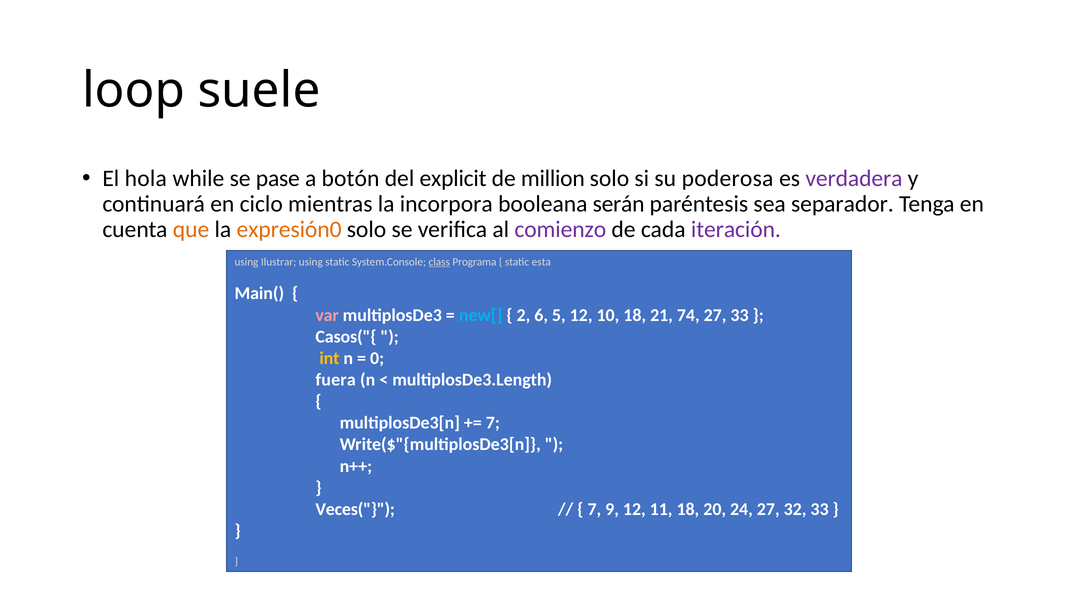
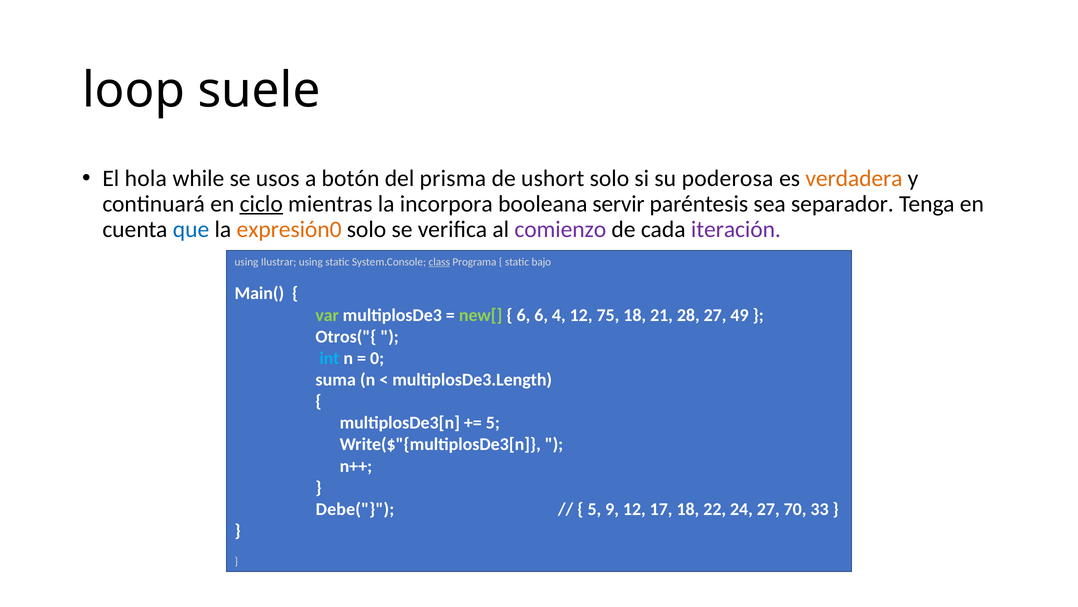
pase: pase -> usos
explicit: explicit -> prisma
million: million -> ushort
verdadera colour: purple -> orange
ciclo underline: none -> present
serán: serán -> servir
que colour: orange -> blue
esta: esta -> bajo
var colour: pink -> light green
new[ colour: light blue -> light green
2 at (523, 315): 2 -> 6
5: 5 -> 4
10: 10 -> 75
74: 74 -> 28
27 33: 33 -> 49
Casos("{: Casos("{ -> Otros("{
int colour: yellow -> light blue
fuera: fuera -> suma
7 at (493, 423): 7 -> 5
Veces(: Veces( -> Debe(
7 at (594, 509): 7 -> 5
11: 11 -> 17
20: 20 -> 22
32: 32 -> 70
